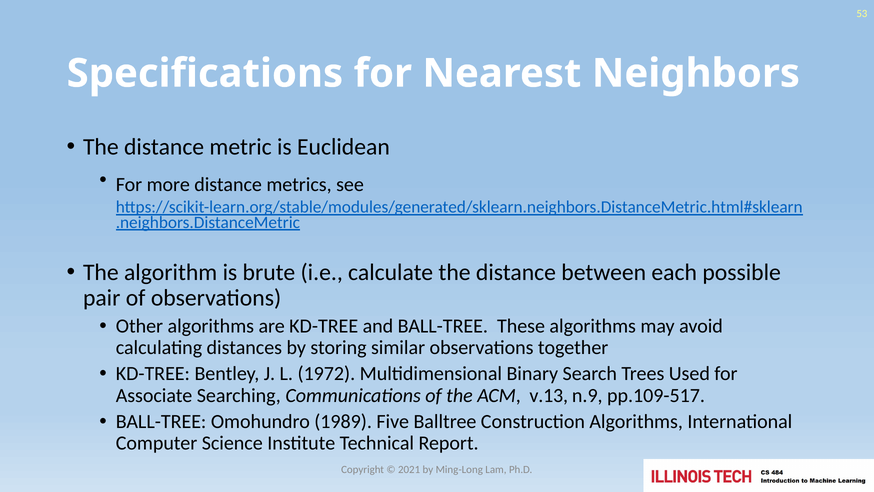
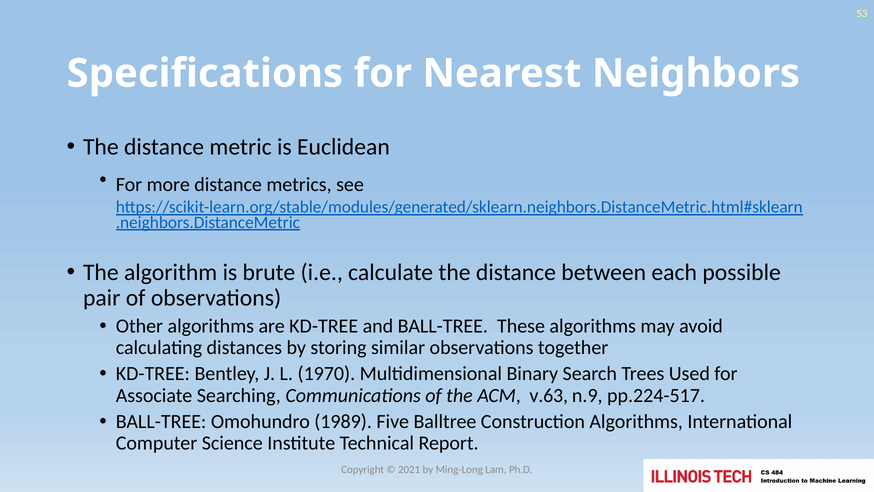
1972: 1972 -> 1970
v.13: v.13 -> v.63
pp.109-517: pp.109-517 -> pp.224-517
